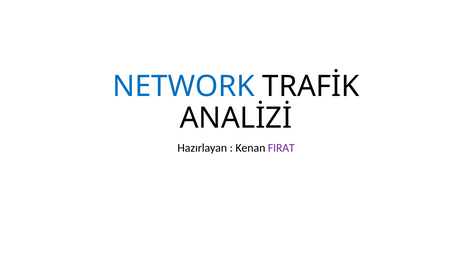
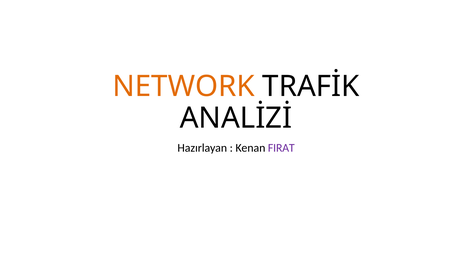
NETWORK colour: blue -> orange
